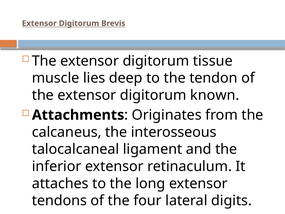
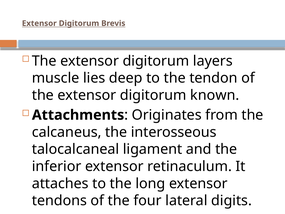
tissue: tissue -> layers
